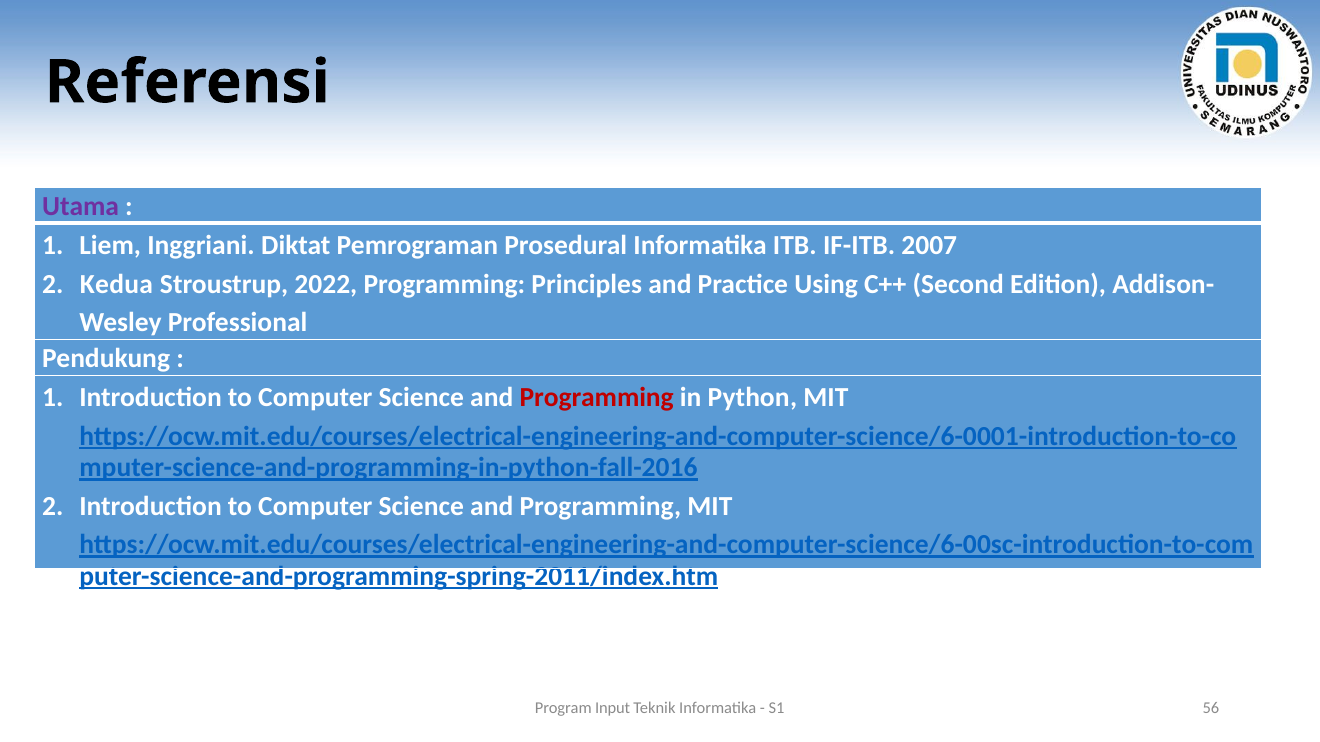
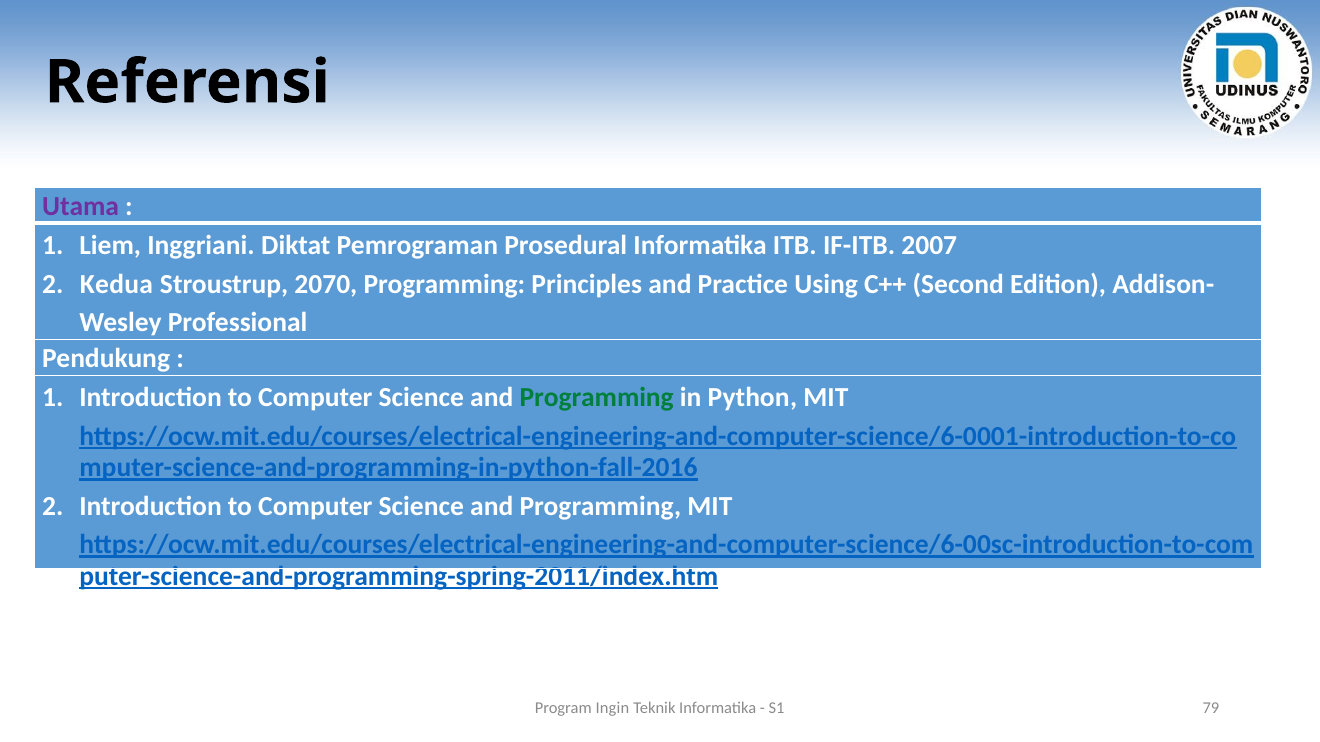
2022: 2022 -> 2070
Programming at (597, 398) colour: red -> green
Input: Input -> Ingin
56: 56 -> 79
